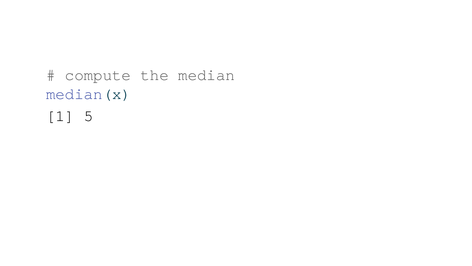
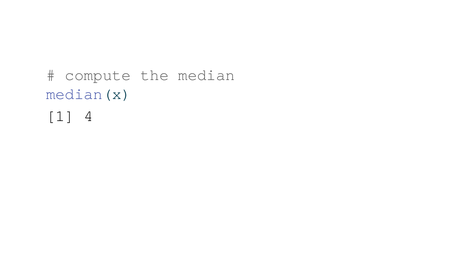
5: 5 -> 4
